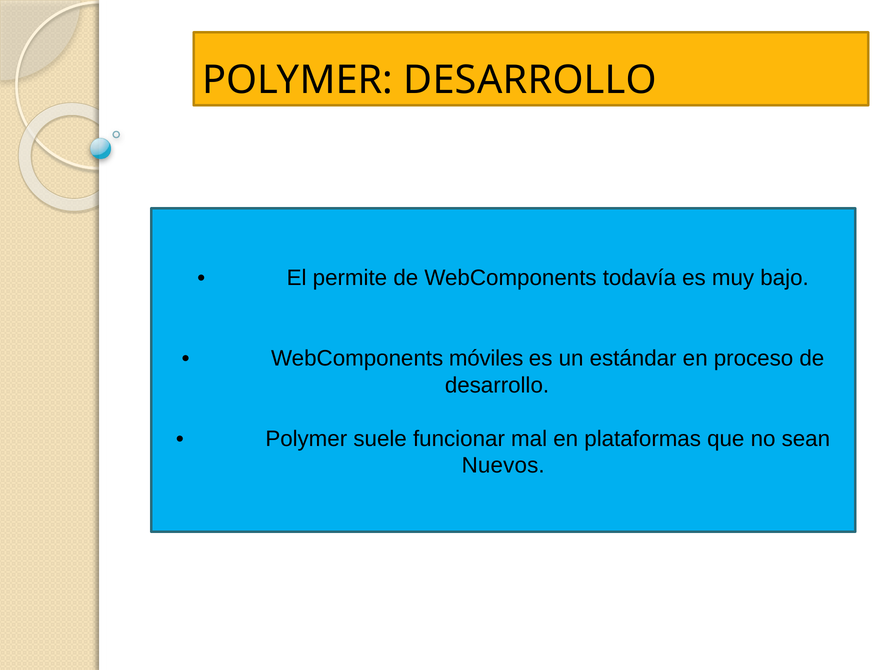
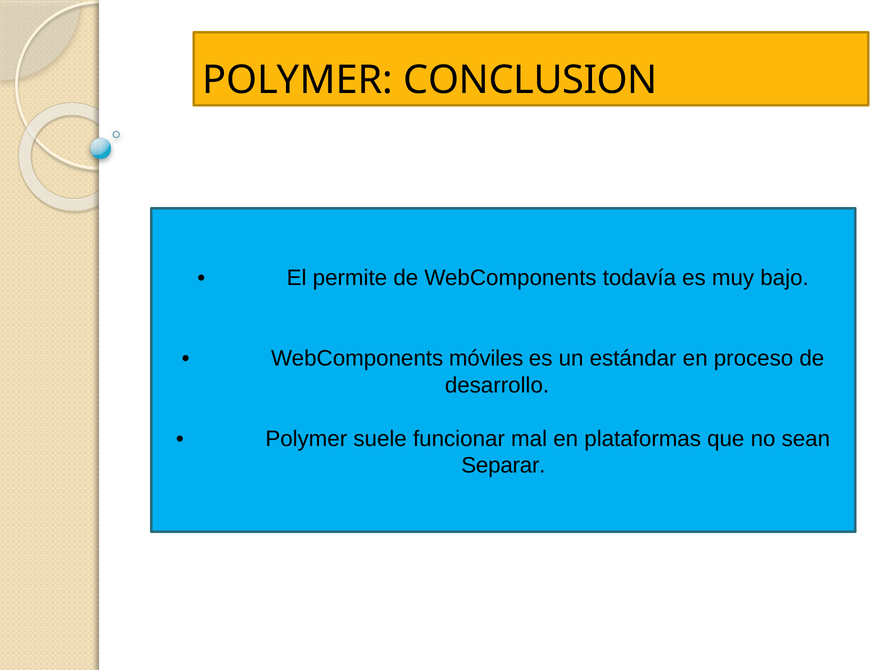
POLYMER DESARROLLO: DESARROLLO -> CONCLUSION
Nuevos: Nuevos -> Separar
